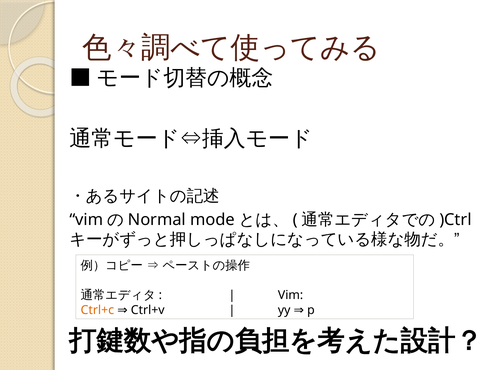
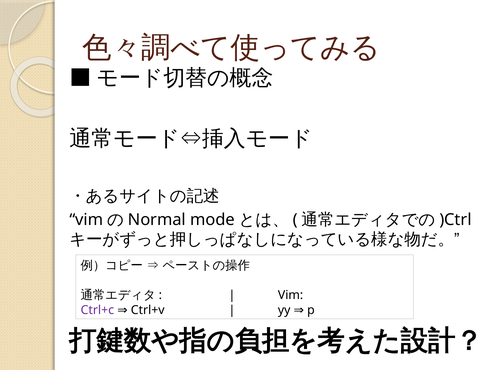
Ctrl+c colour: orange -> purple
